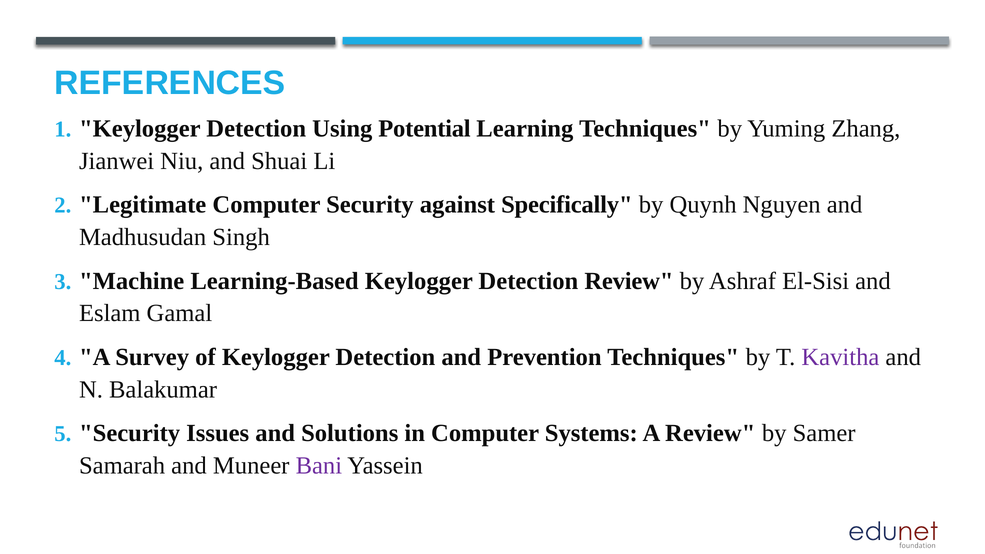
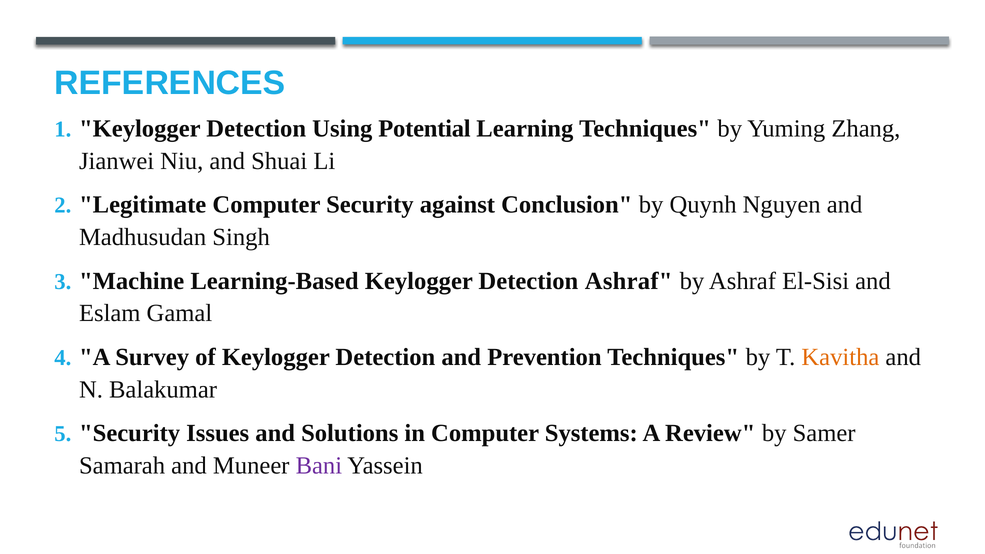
Specifically: Specifically -> Conclusion
Detection Review: Review -> Ashraf
Kavitha colour: purple -> orange
